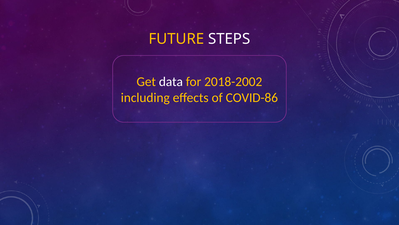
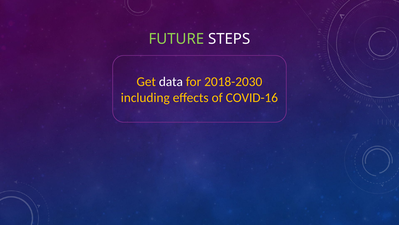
FUTURE colour: yellow -> light green
2018-2002: 2018-2002 -> 2018-2030
COVID-86: COVID-86 -> COVID-16
